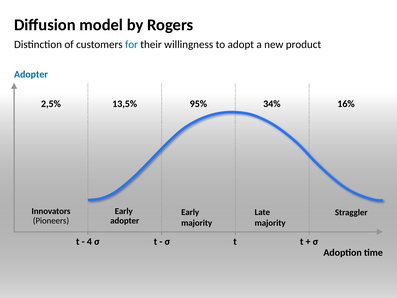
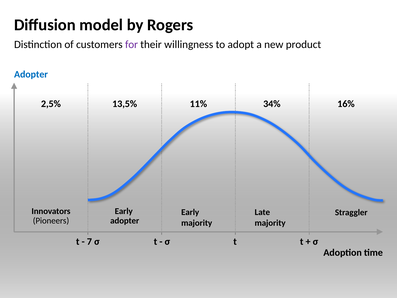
for colour: blue -> purple
95%: 95% -> 11%
4: 4 -> 7
